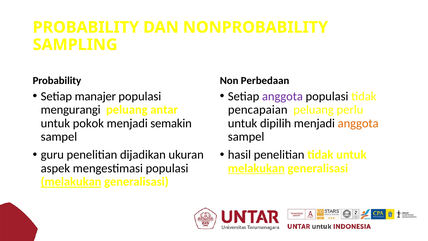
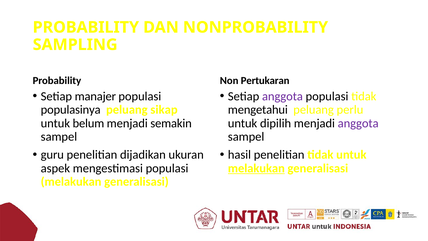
Perbedaan: Perbedaan -> Pertukaran
mengurangi: mengurangi -> populasinya
antar: antar -> sikap
pencapaian: pencapaian -> mengetahui
pokok: pokok -> belum
anggota at (358, 123) colour: orange -> purple
melakukan at (71, 182) underline: present -> none
